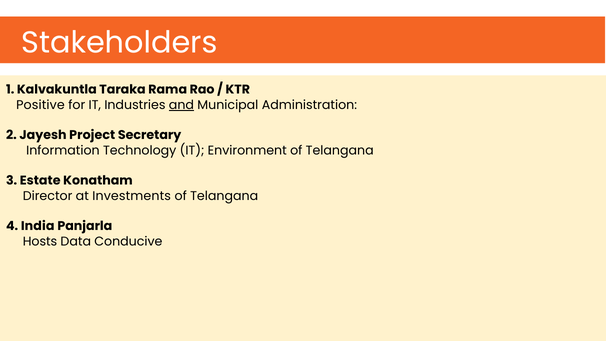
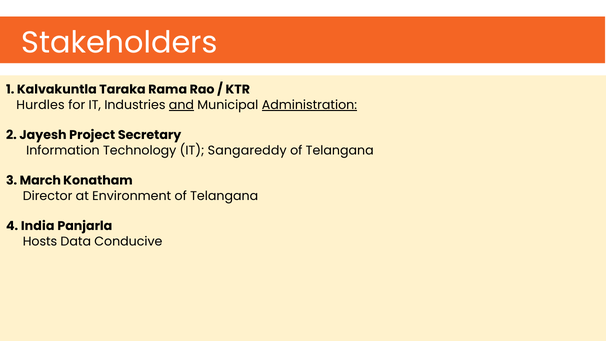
Positive: Positive -> Hurdles
Administration underline: none -> present
Environment: Environment -> Sangareddy
Estate: Estate -> March
Investments: Investments -> Environment
